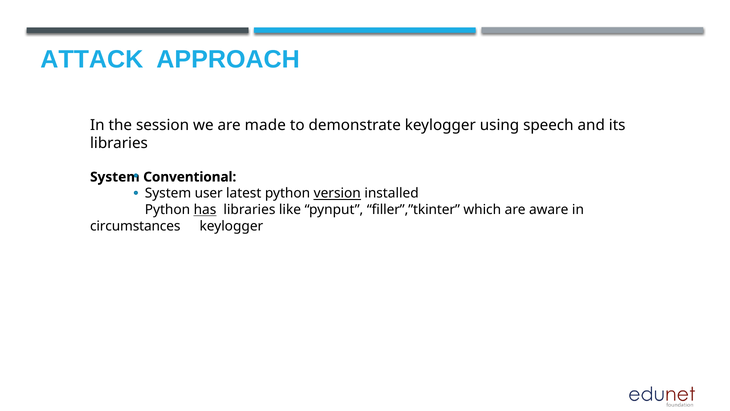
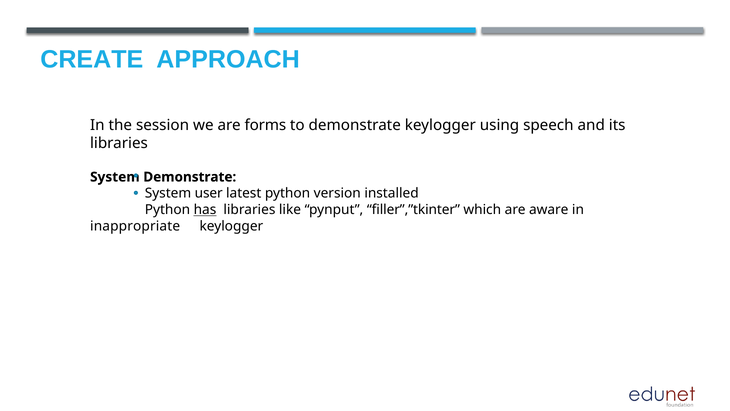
ATTACK: ATTACK -> CREATE
made: made -> forms
System Conventional: Conventional -> Demonstrate
version underline: present -> none
circumstances: circumstances -> inappropriate
